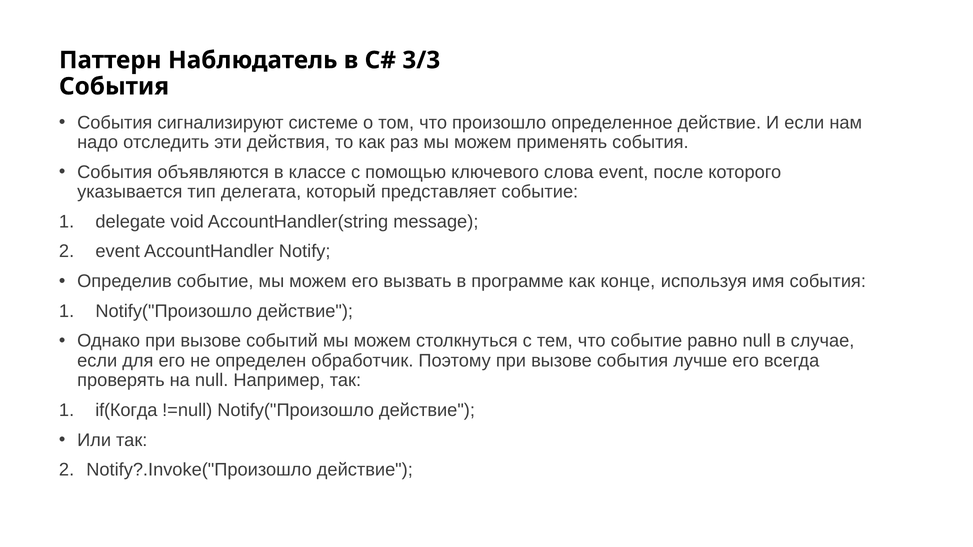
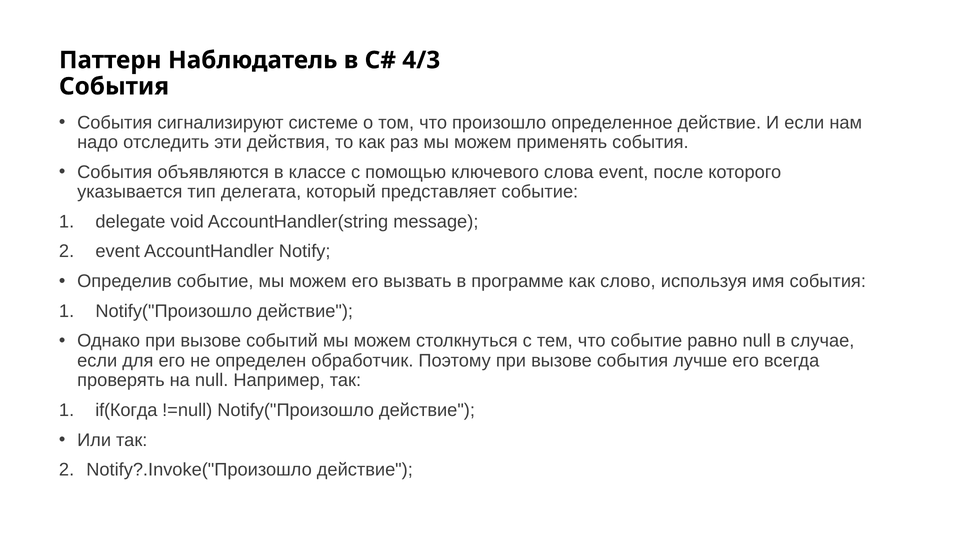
3/3: 3/3 -> 4/3
конце: конце -> слово
